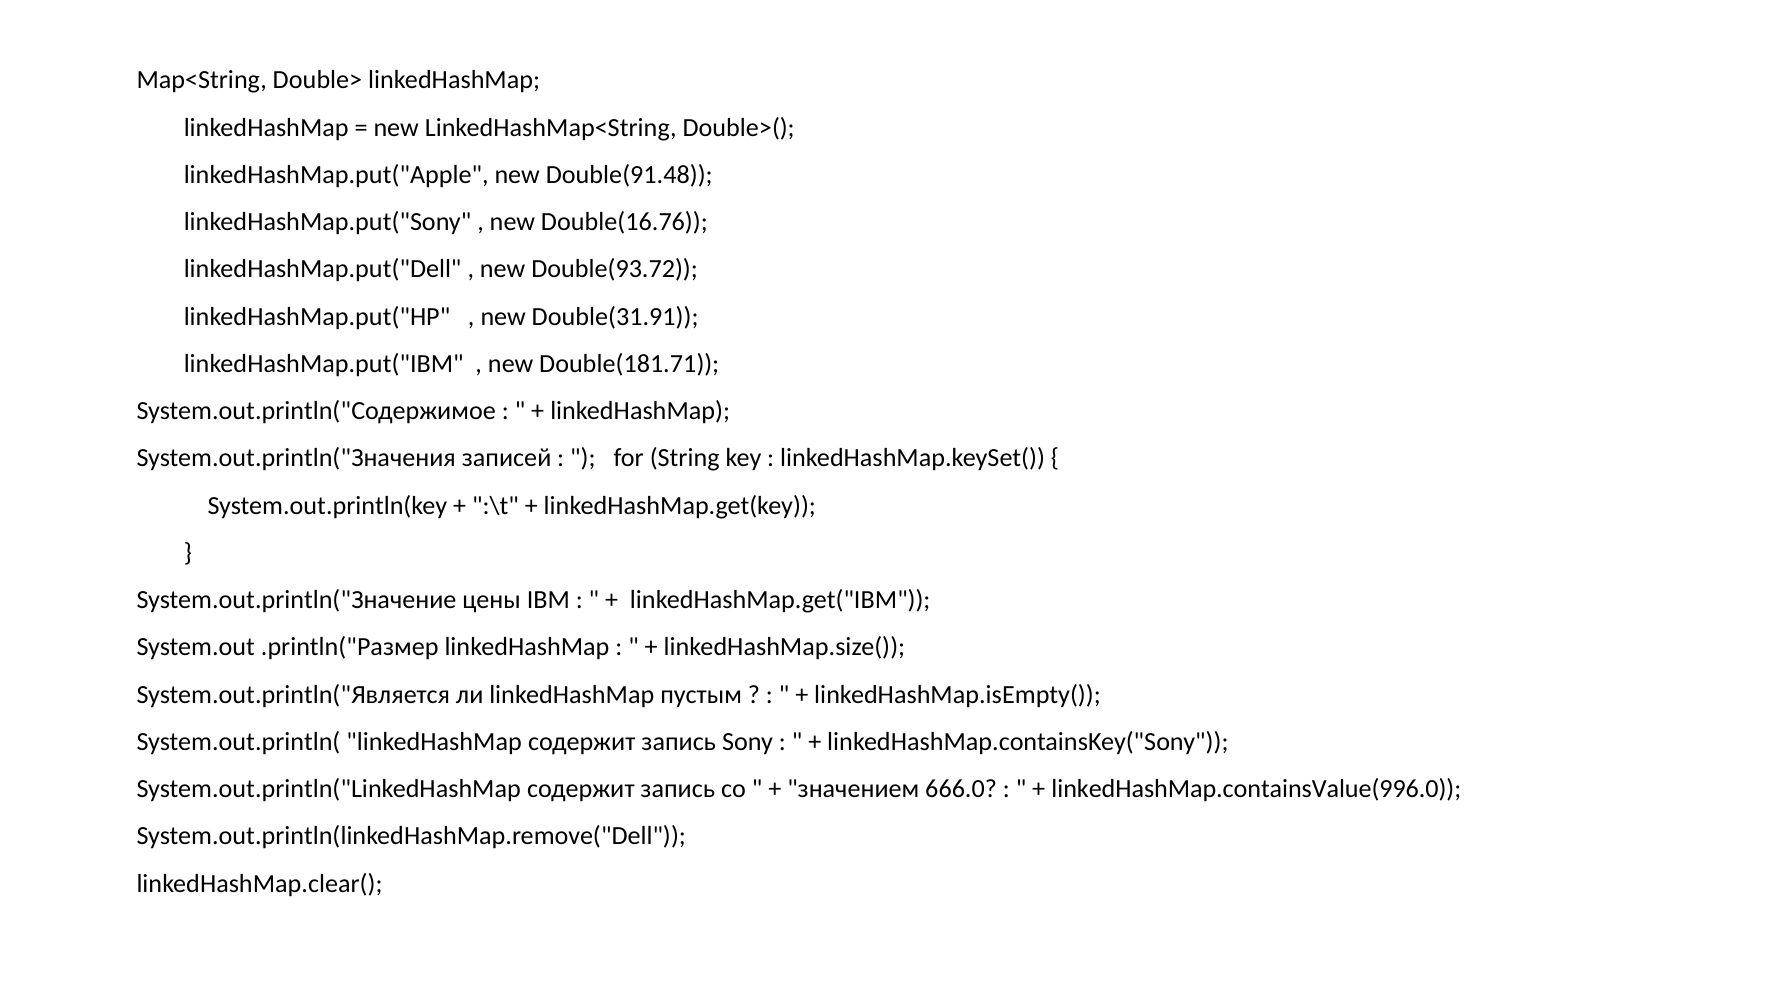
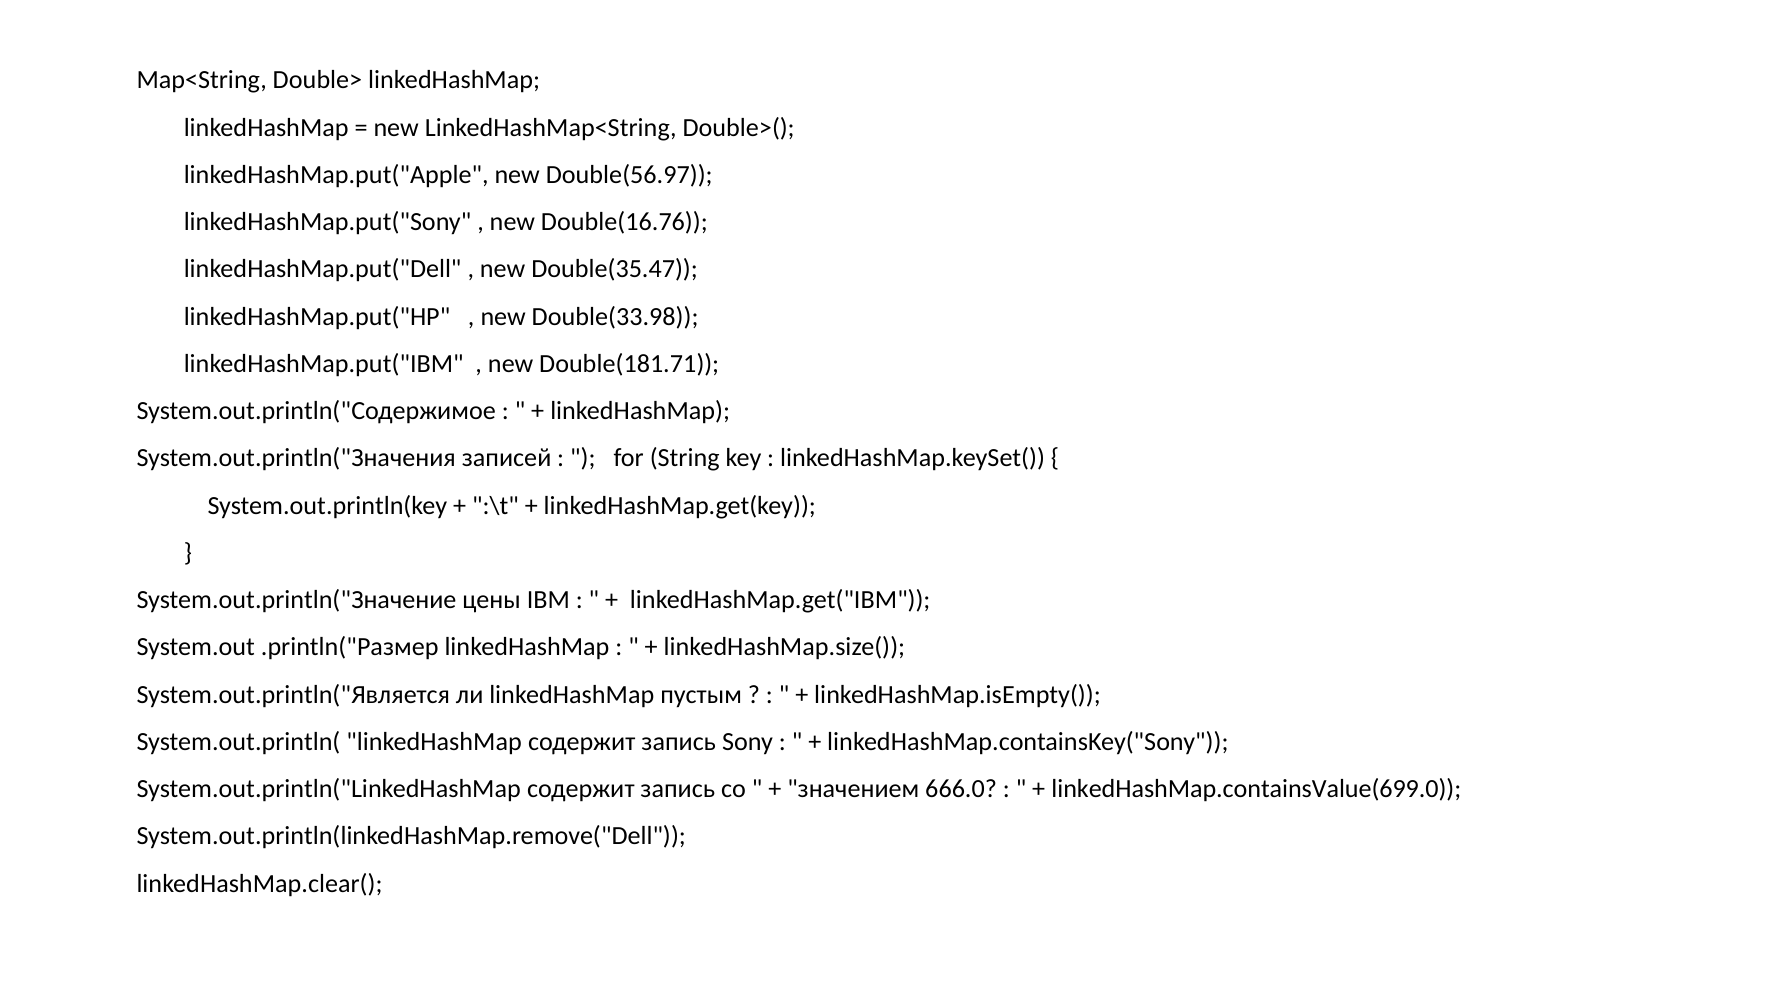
Double(91.48: Double(91.48 -> Double(56.97
Double(93.72: Double(93.72 -> Double(35.47
Double(31.91: Double(31.91 -> Double(33.98
linkedHashMap.containsValue(996.0: linkedHashMap.containsValue(996.0 -> linkedHashMap.containsValue(699.0
